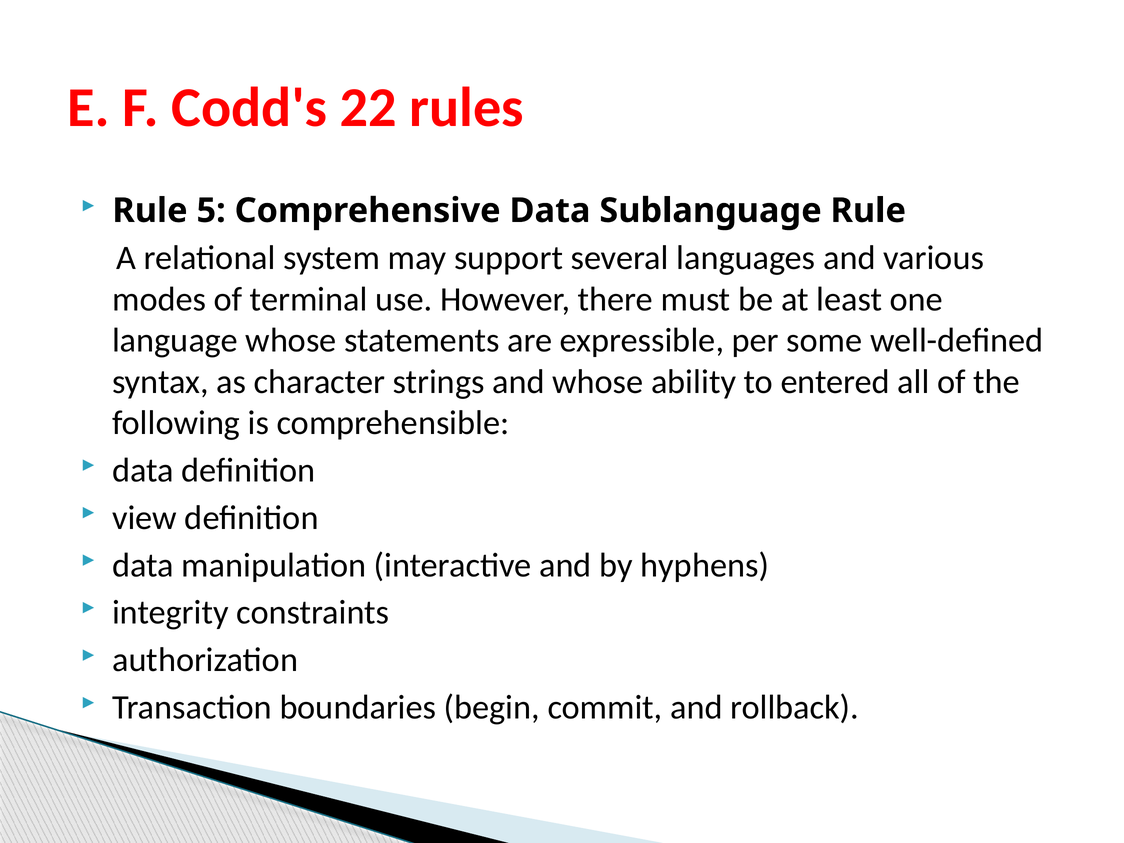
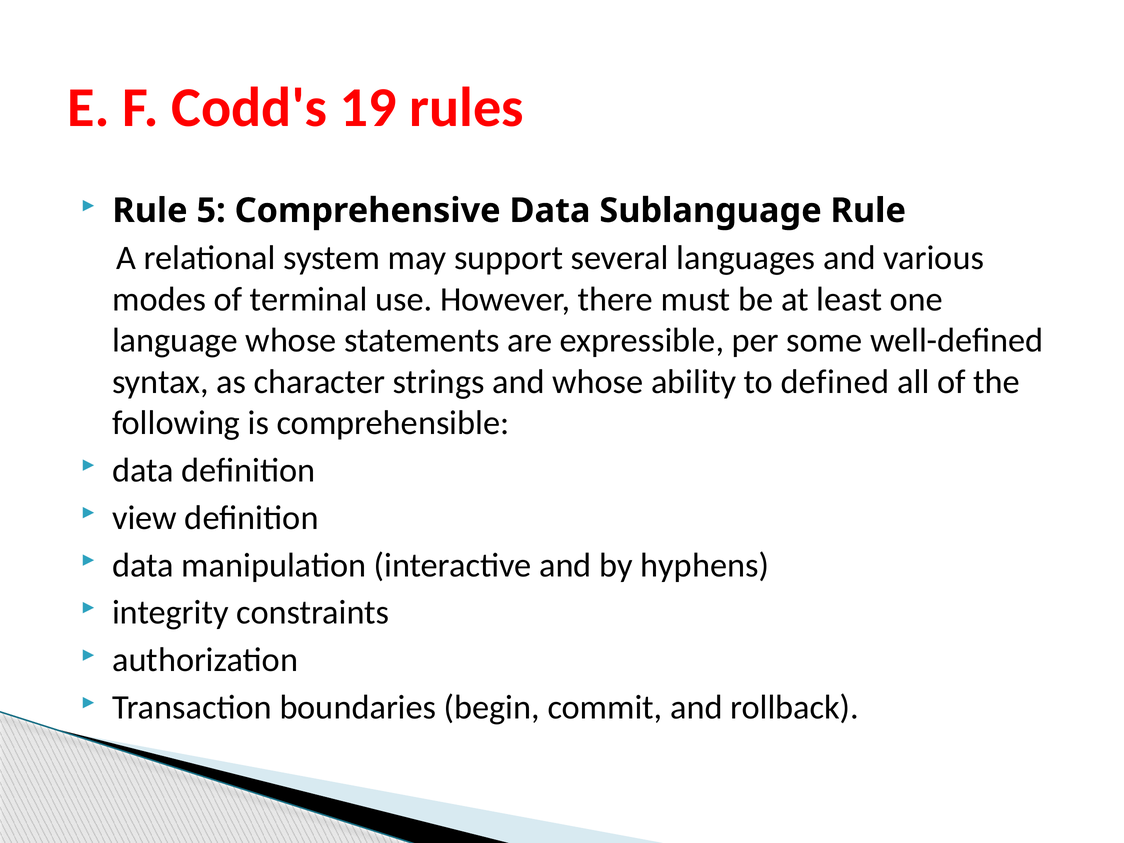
22: 22 -> 19
entered: entered -> defined
